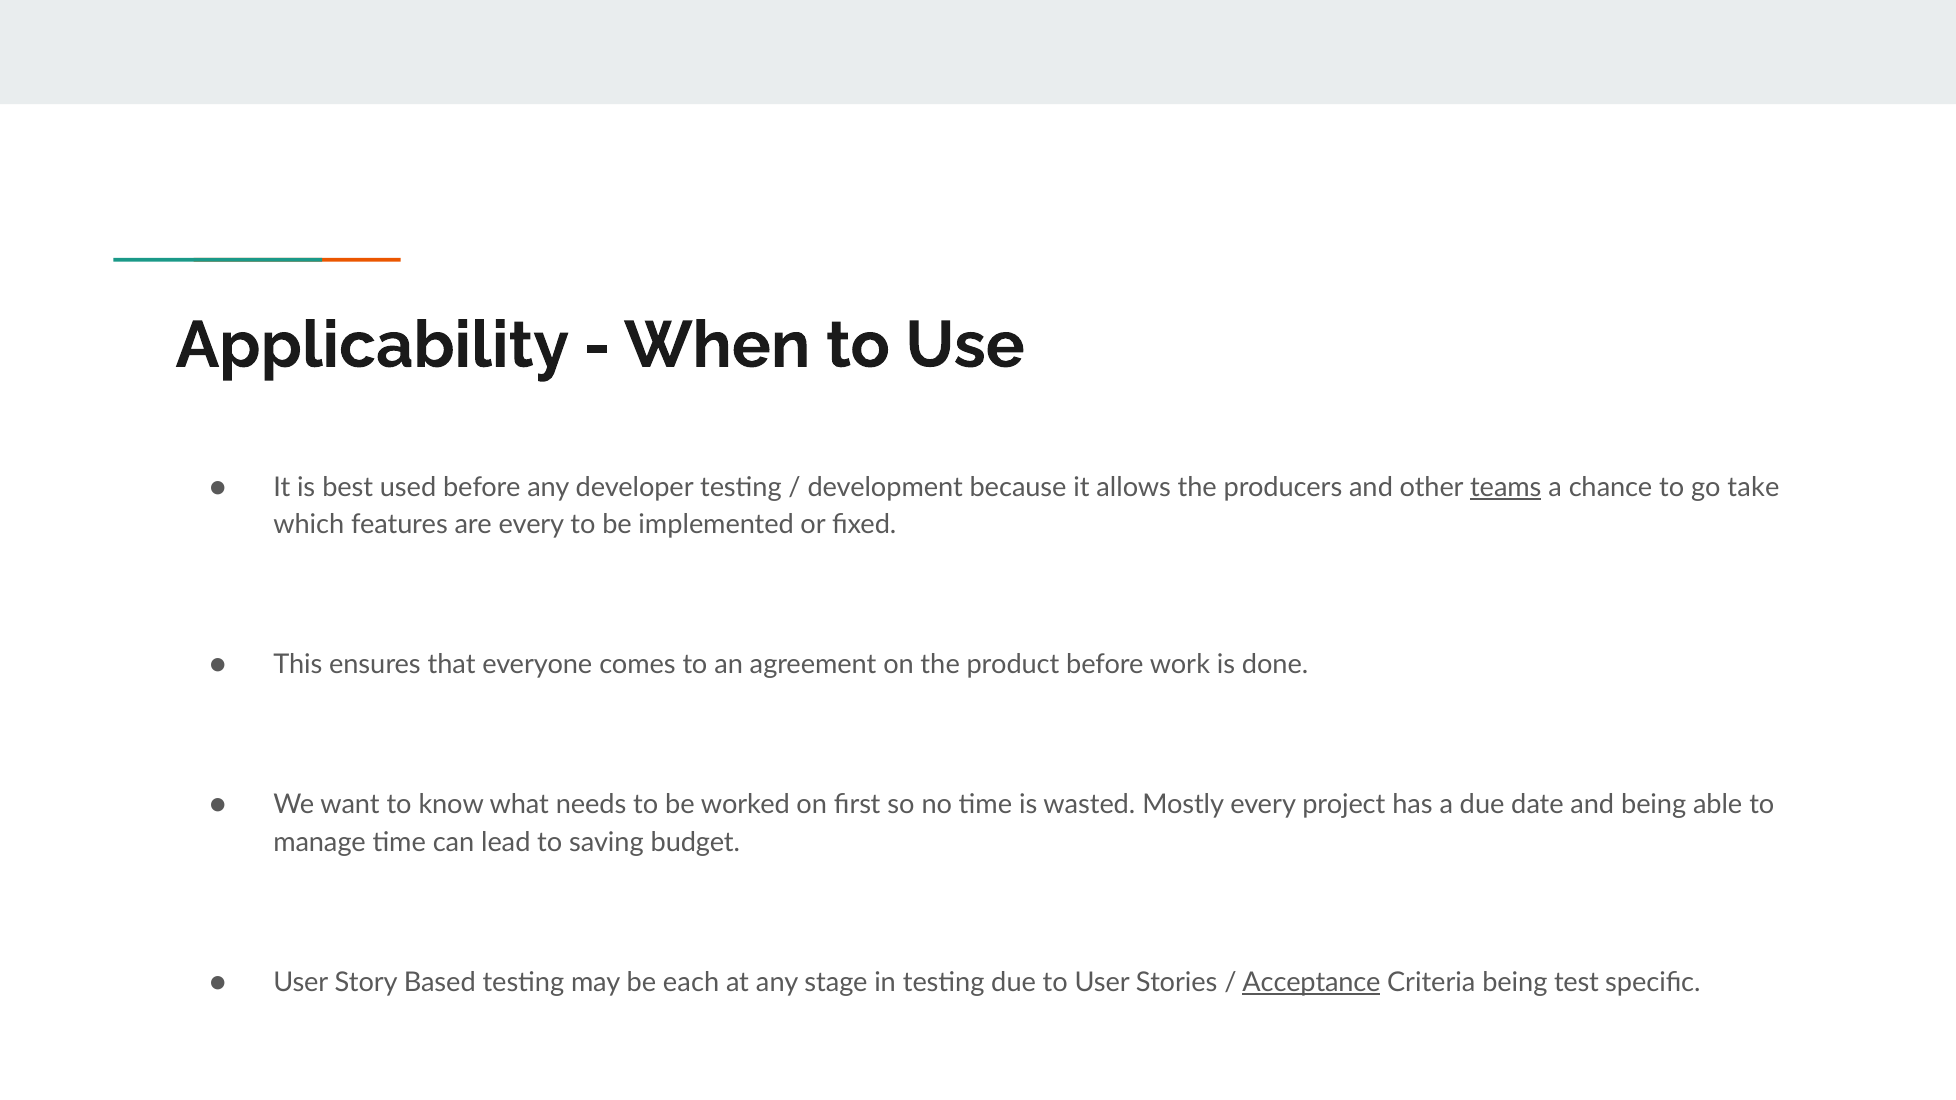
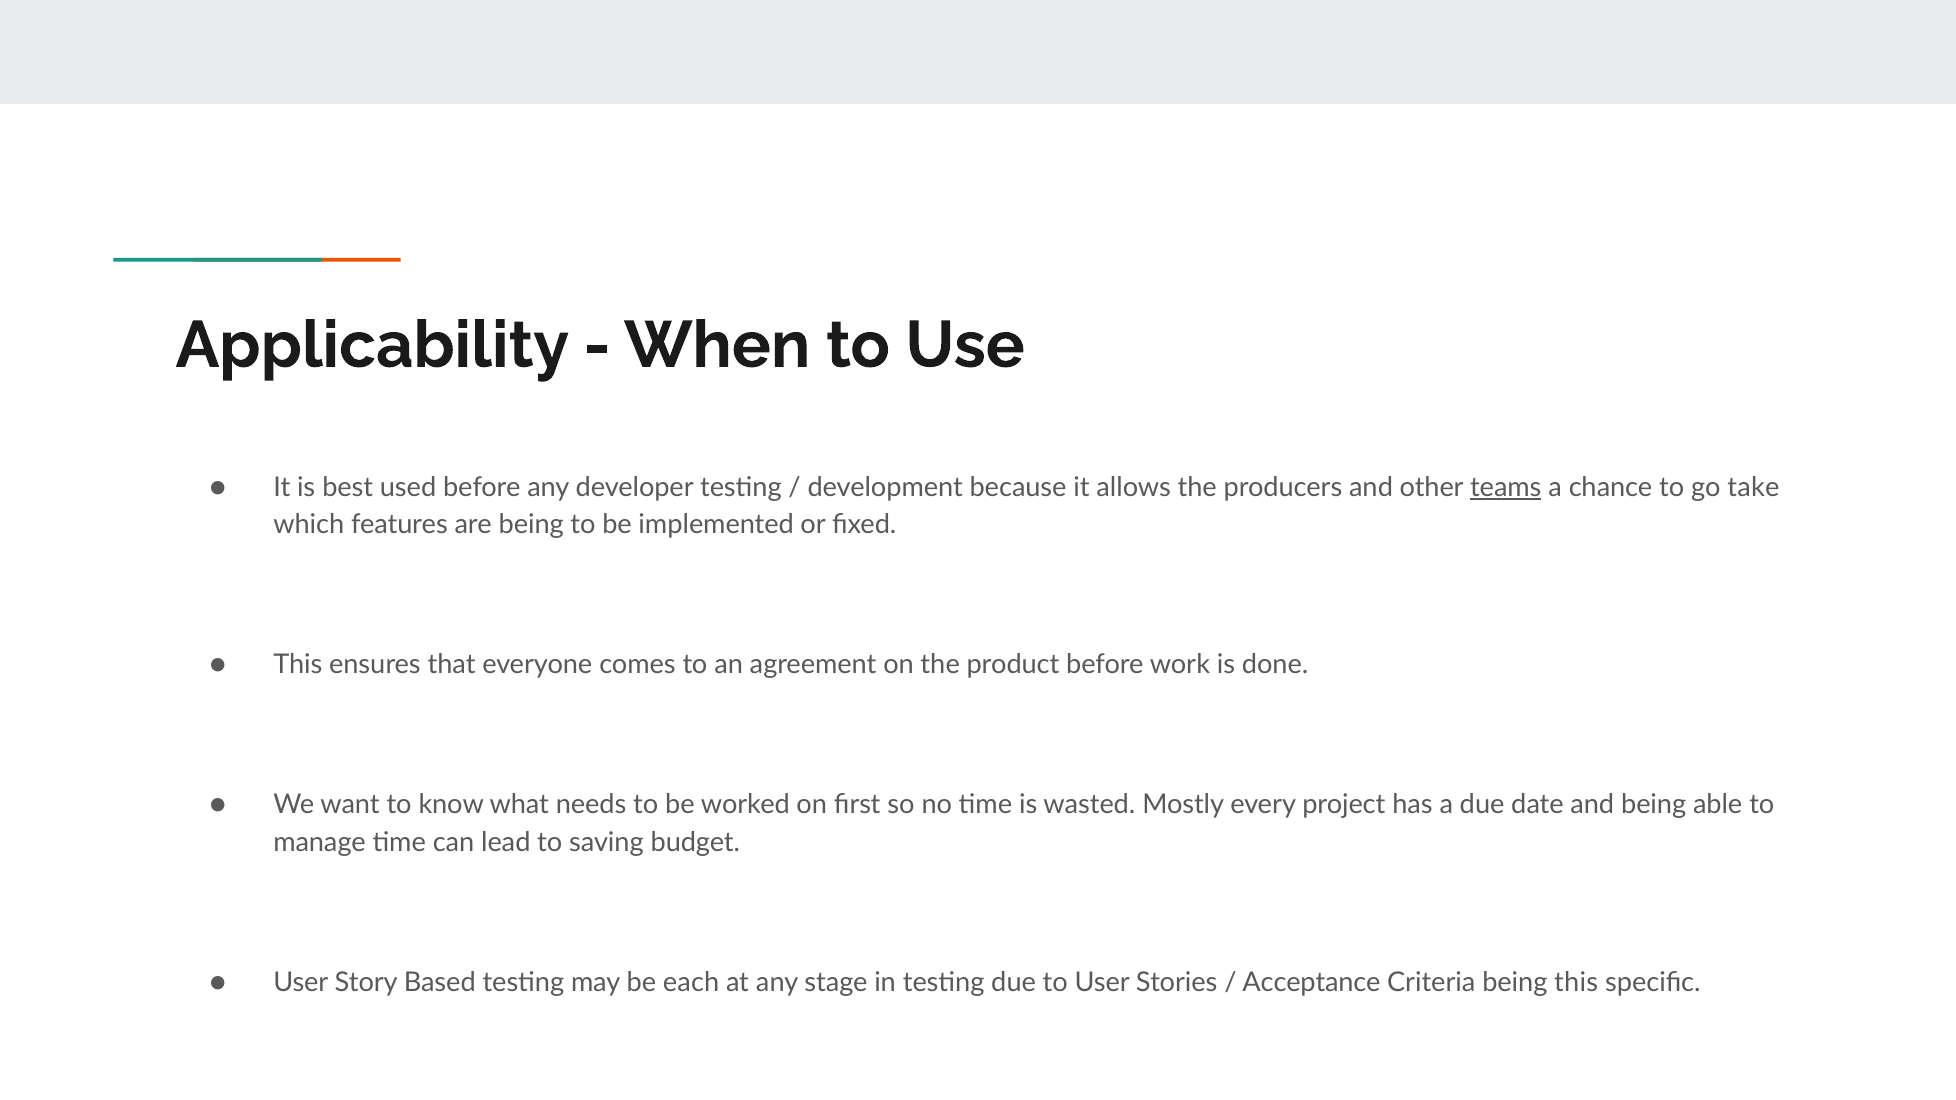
are every: every -> being
Acceptance underline: present -> none
being test: test -> this
